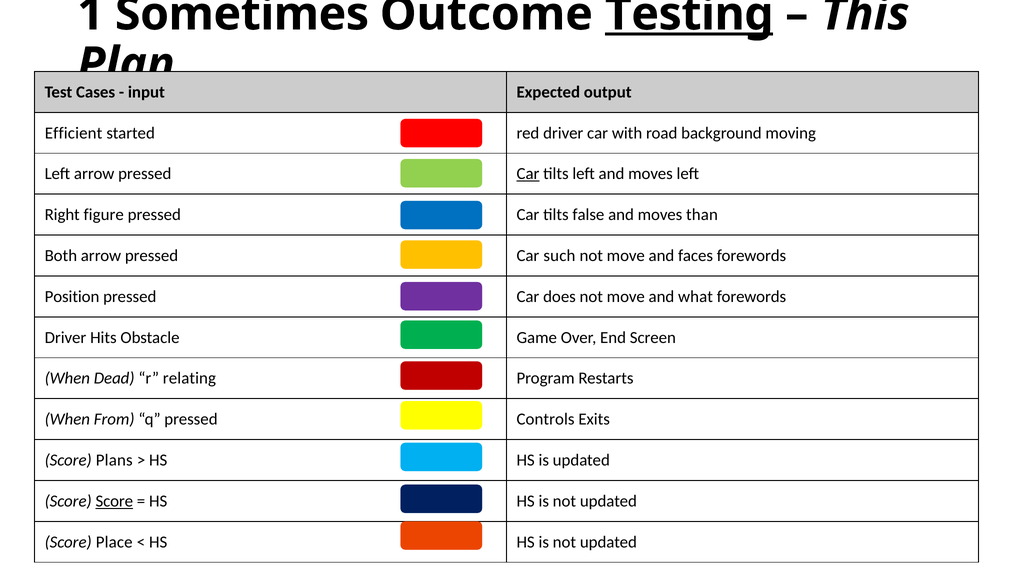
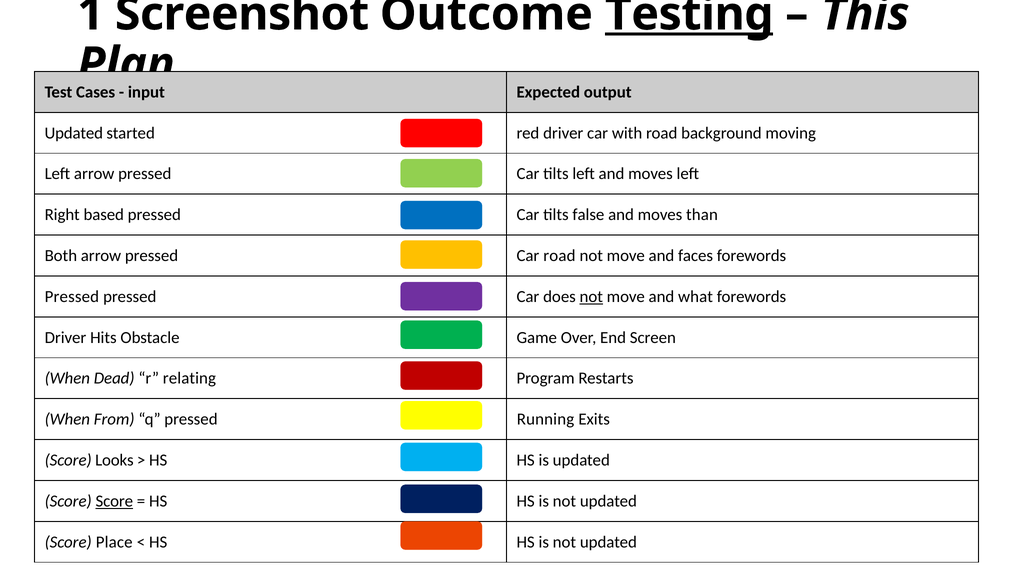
Sometimes: Sometimes -> Screenshot
Efficient at (74, 133): Efficient -> Updated
Car at (528, 174) underline: present -> none
figure: figure -> based
Car such: such -> road
Position at (72, 297): Position -> Pressed
not at (591, 297) underline: none -> present
Controls: Controls -> Running
Plans: Plans -> Looks
